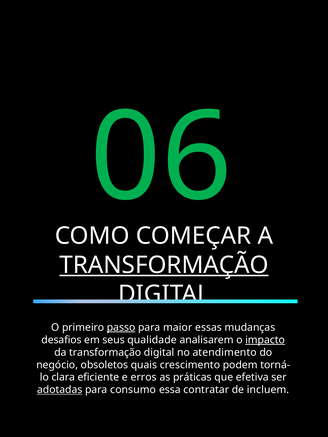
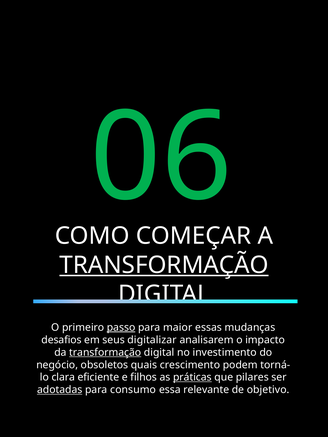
qualidade: qualidade -> digitalizar
impacto underline: present -> none
transformação at (105, 353) underline: none -> present
atendimento: atendimento -> investimento
erros: erros -> filhos
práticas underline: none -> present
efetiva: efetiva -> pilares
contratar: contratar -> relevante
incluem: incluem -> objetivo
